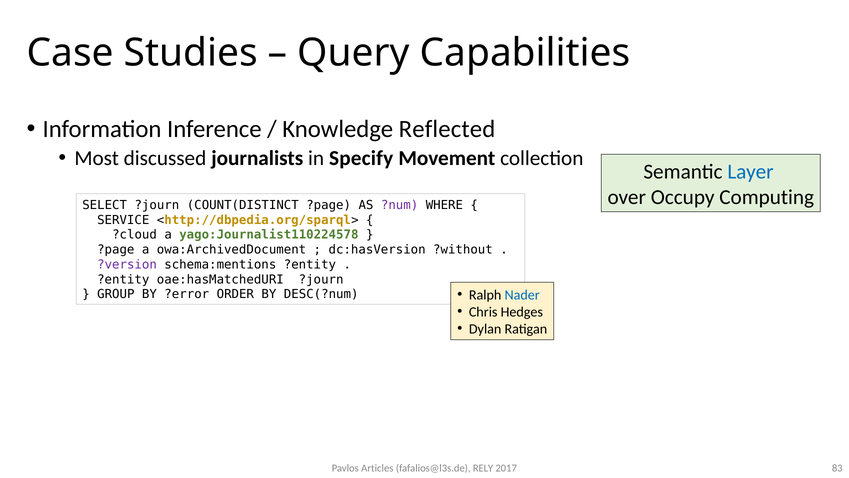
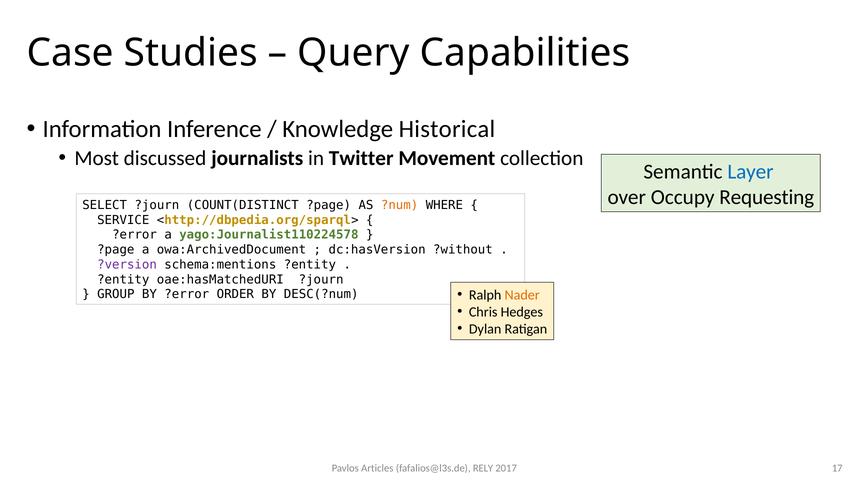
Reflected: Reflected -> Historical
Specify: Specify -> Twitter
Computing: Computing -> Requesting
?num colour: purple -> orange
?cloud at (135, 235): ?cloud -> ?error
Nader colour: blue -> orange
83: 83 -> 17
